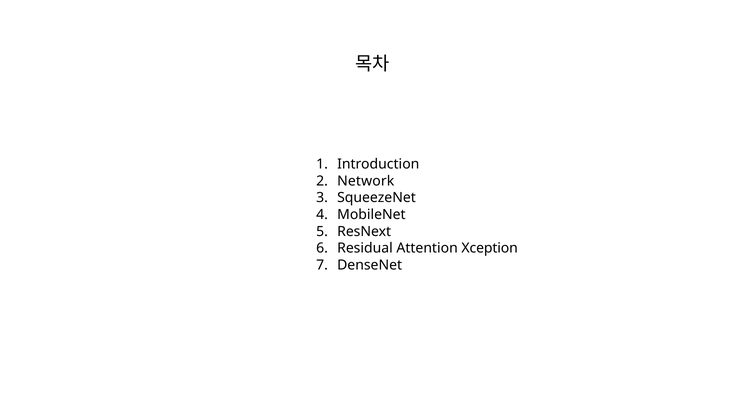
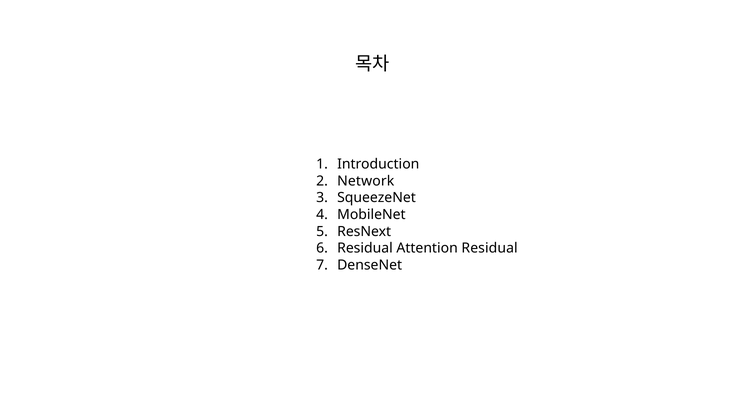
Attention Xception: Xception -> Residual
